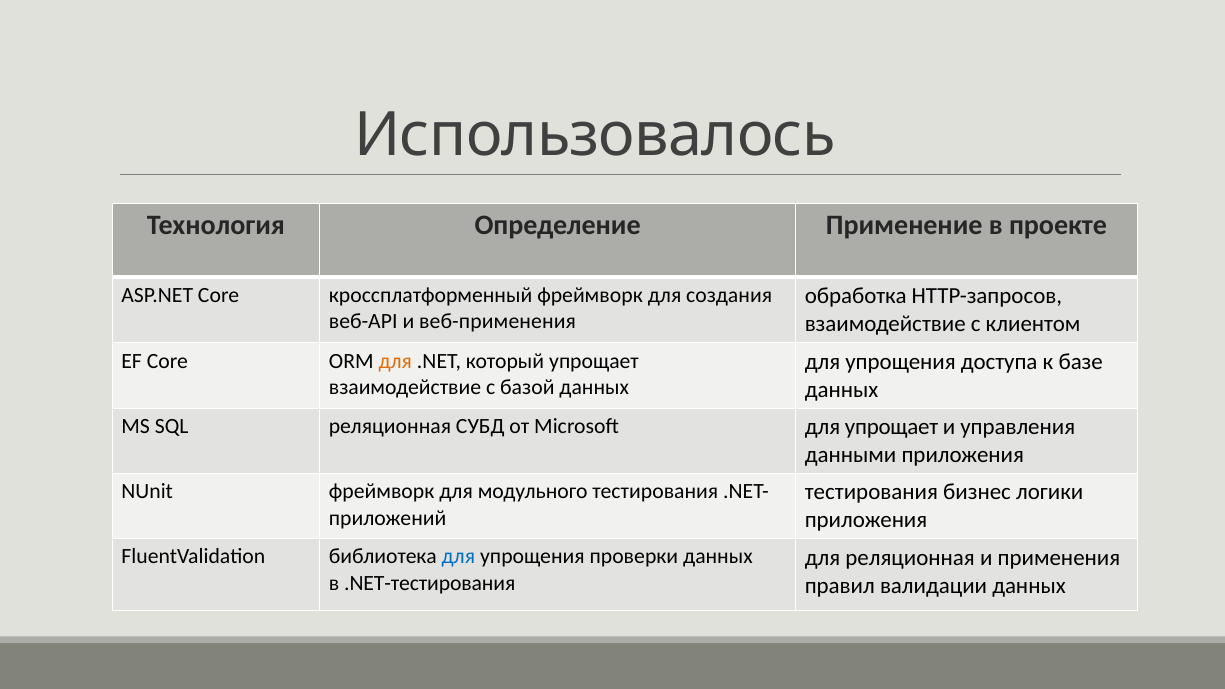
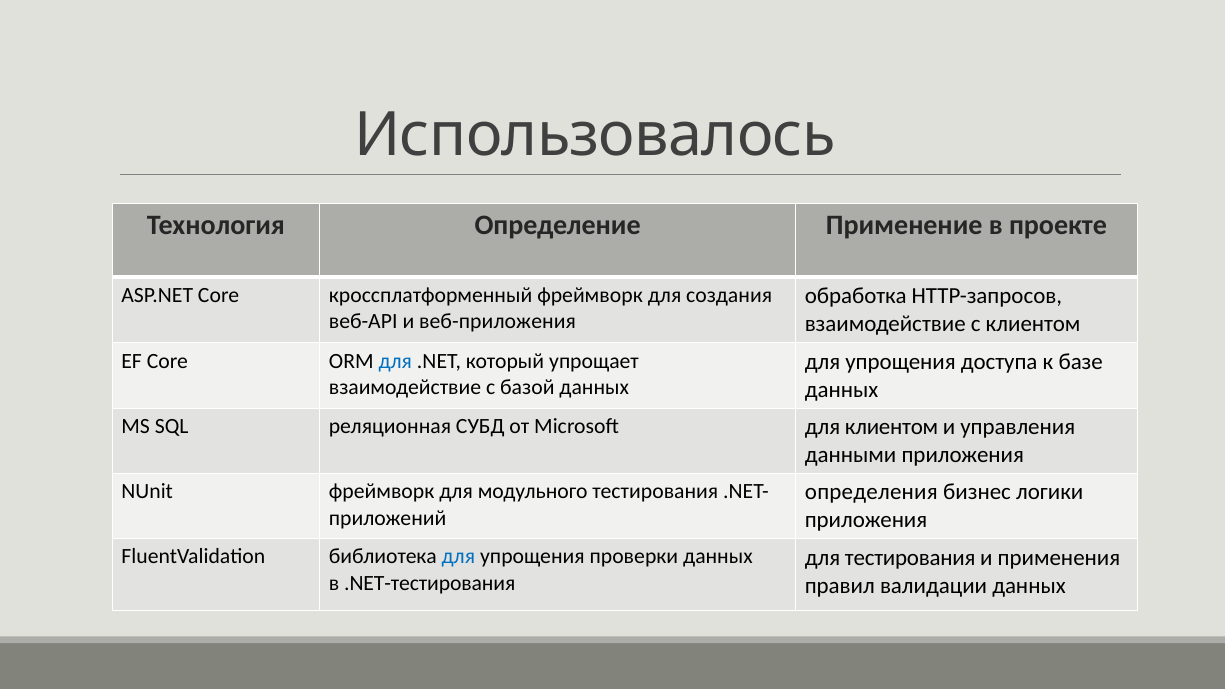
веб-применения: веб-применения -> веб-приложения
для at (395, 361) colour: orange -> blue
для упрощает: упрощает -> клиентом
тестирования at (871, 492): тестирования -> определения
для реляционная: реляционная -> тестирования
